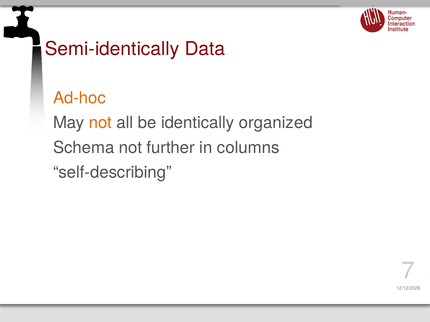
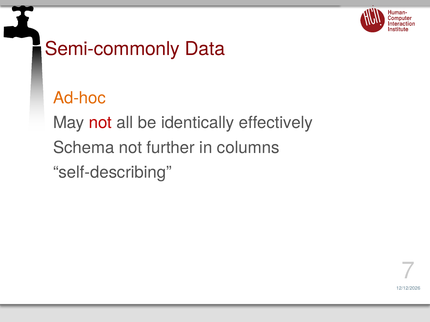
Semi-identically: Semi-identically -> Semi-commonly
not at (100, 123) colour: orange -> red
organized: organized -> effectively
